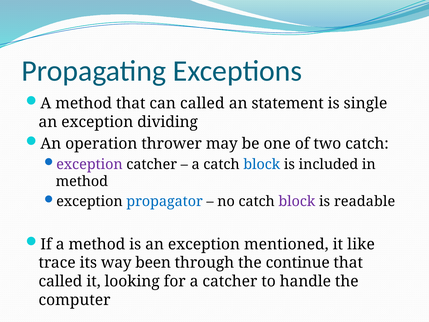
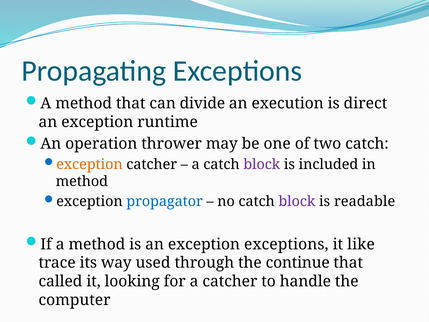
can called: called -> divide
statement: statement -> execution
single: single -> direct
dividing: dividing -> runtime
exception at (89, 164) colour: purple -> orange
block at (262, 164) colour: blue -> purple
exception mentioned: mentioned -> exceptions
been: been -> used
